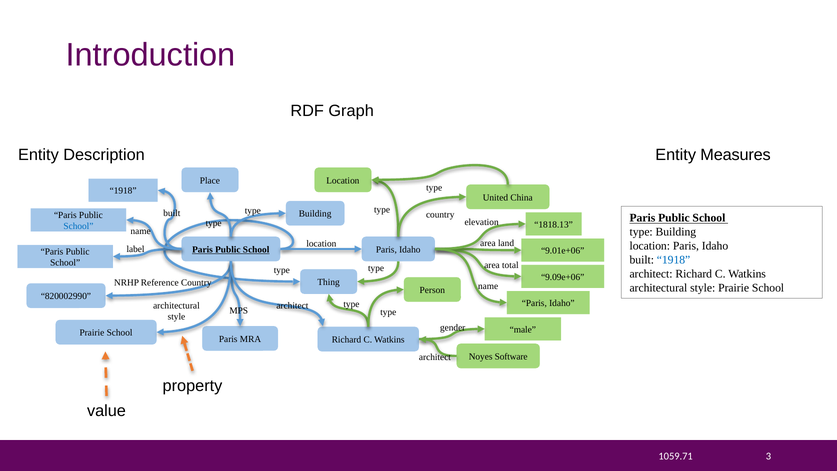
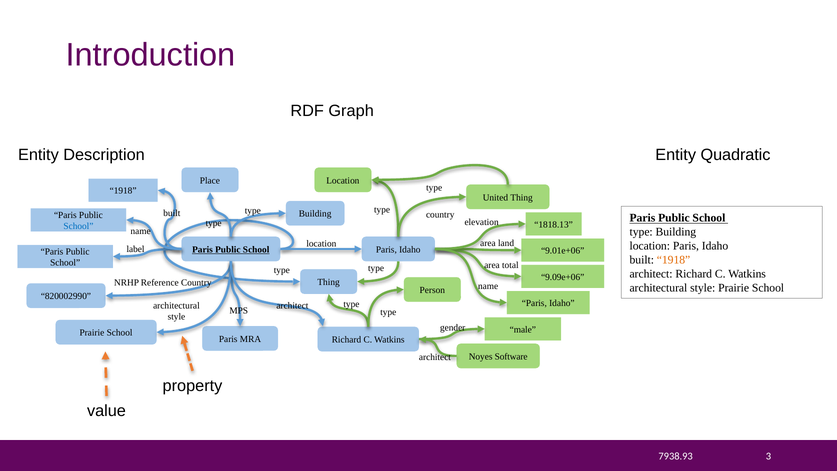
Measures: Measures -> Quadratic
United China: China -> Thing
1918 at (674, 260) colour: blue -> orange
1059.71: 1059.71 -> 7938.93
